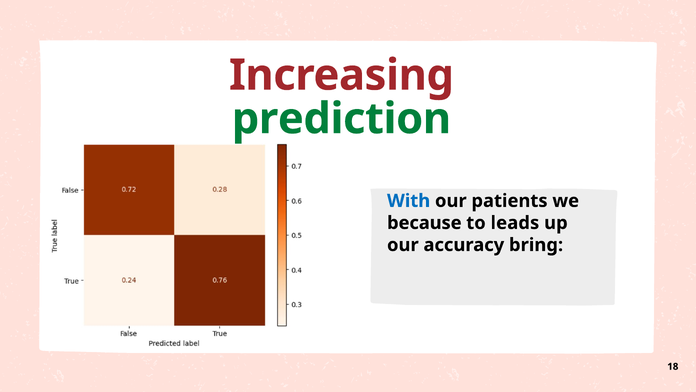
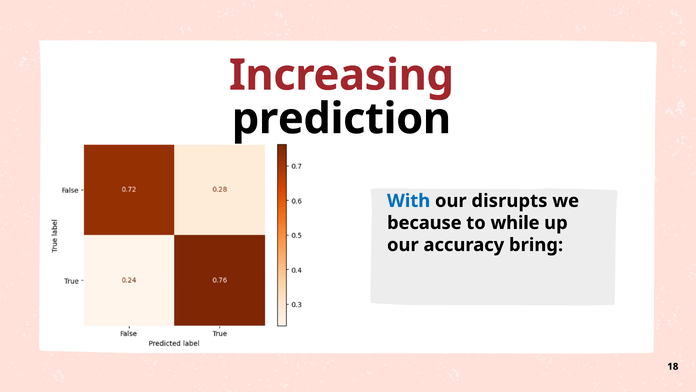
prediction colour: green -> black
patients: patients -> disrupts
leads: leads -> while
